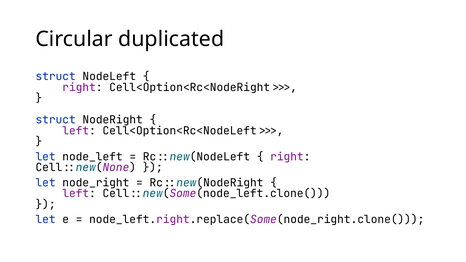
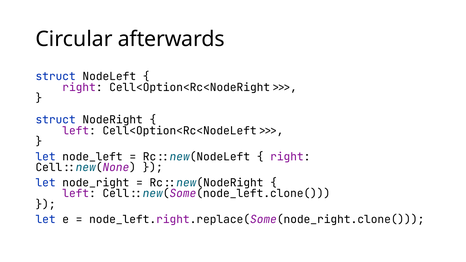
duplicated: duplicated -> afterwards
